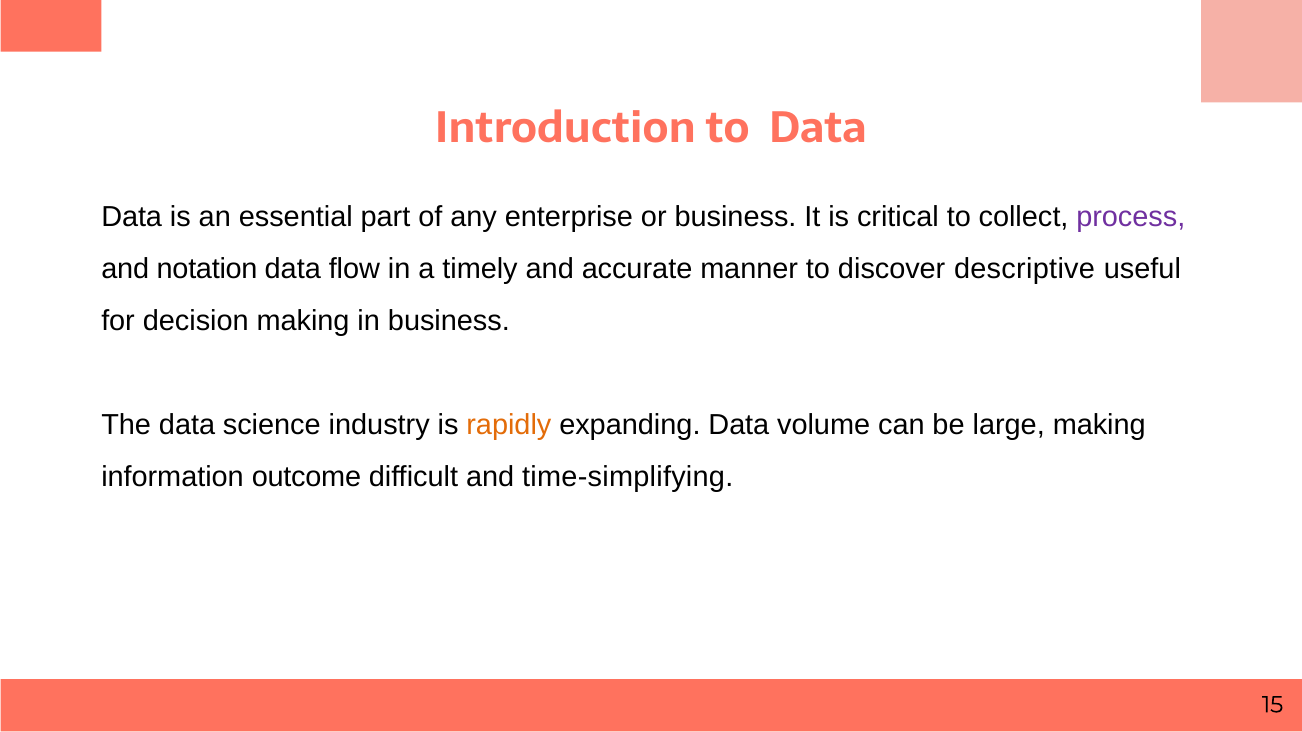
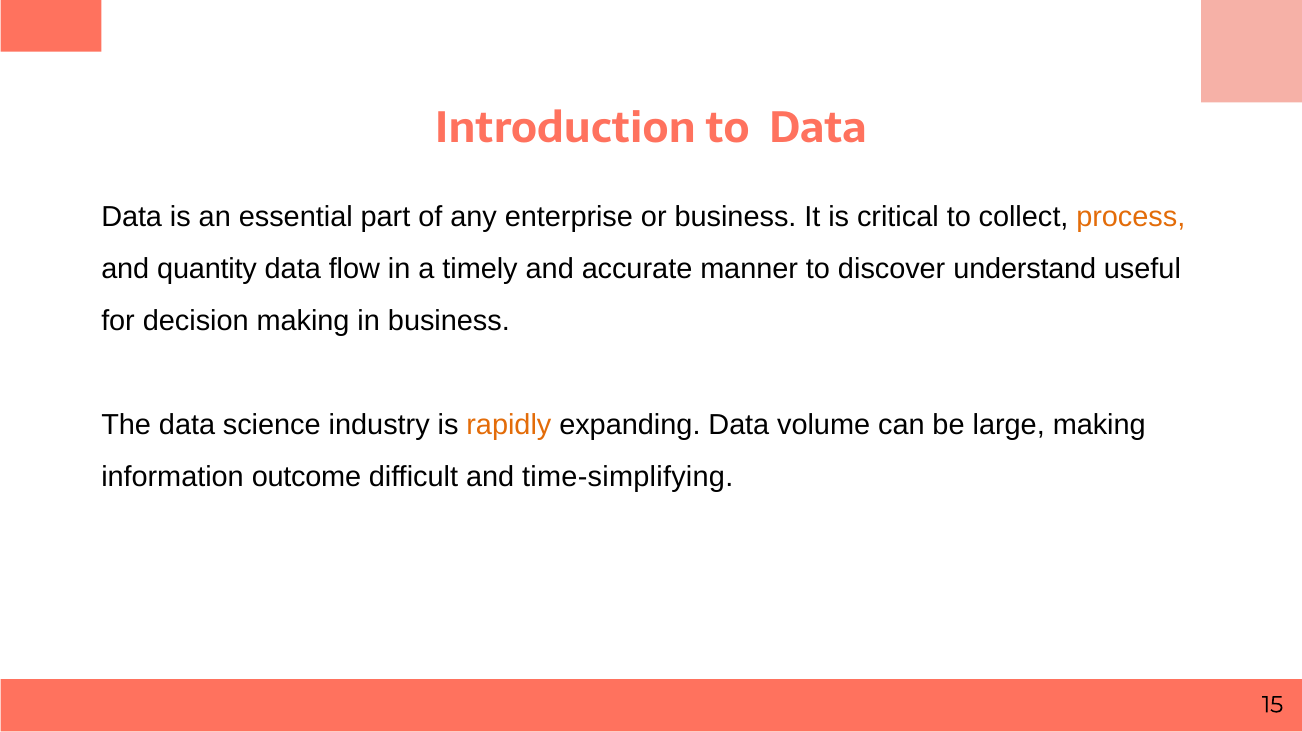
process colour: purple -> orange
notation: notation -> quantity
descriptive: descriptive -> understand
